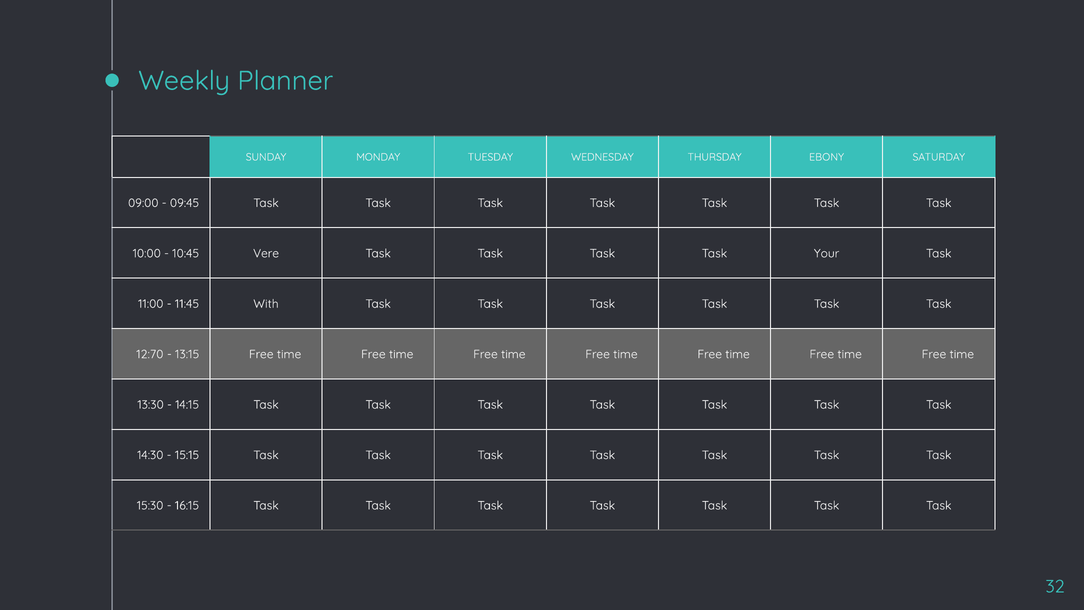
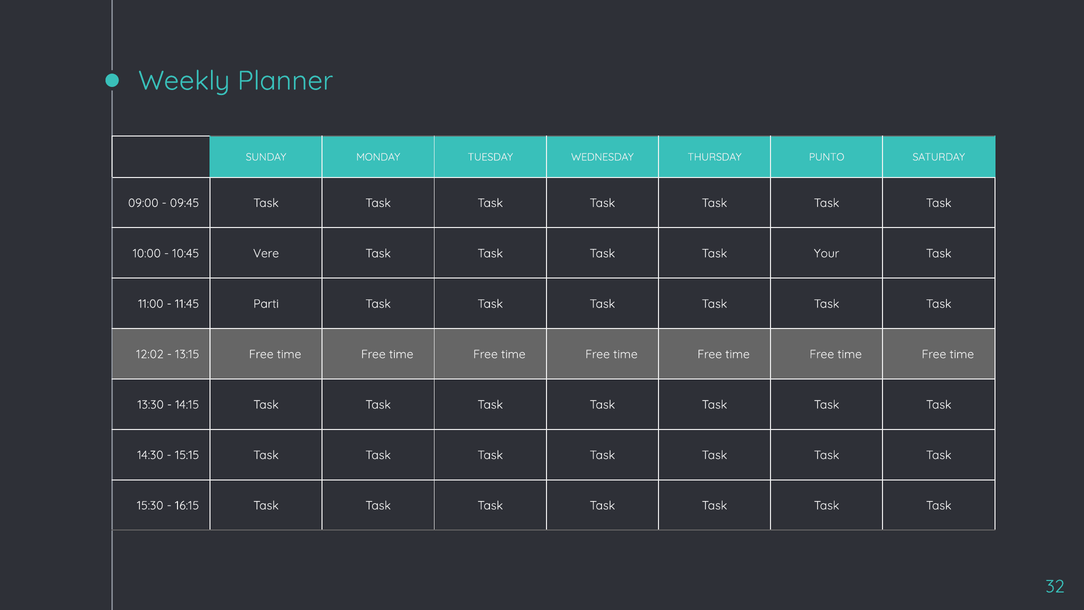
EBONY: EBONY -> PUNTO
With: With -> Parti
12:70: 12:70 -> 12:02
